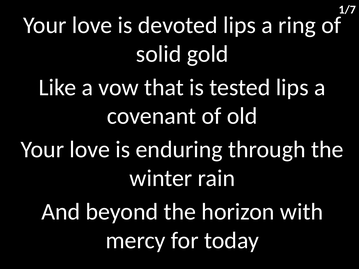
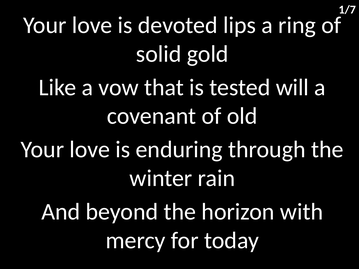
tested lips: lips -> will
